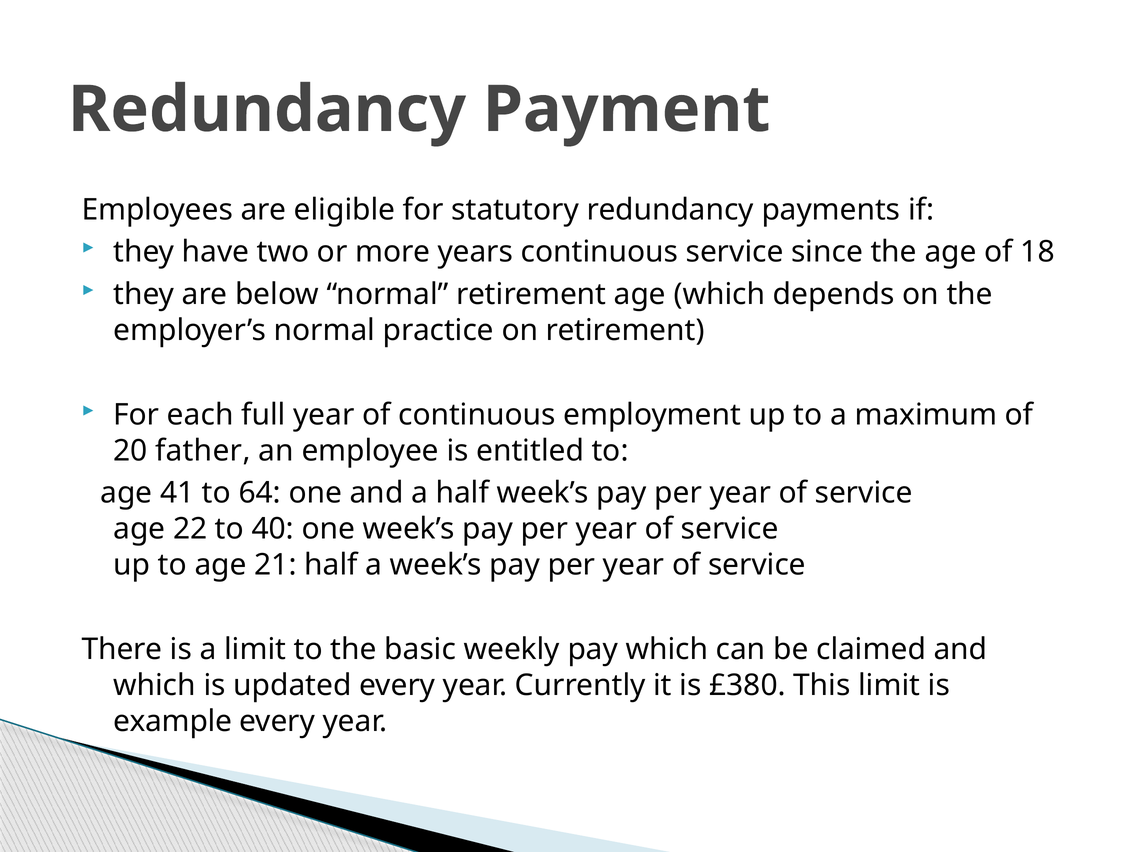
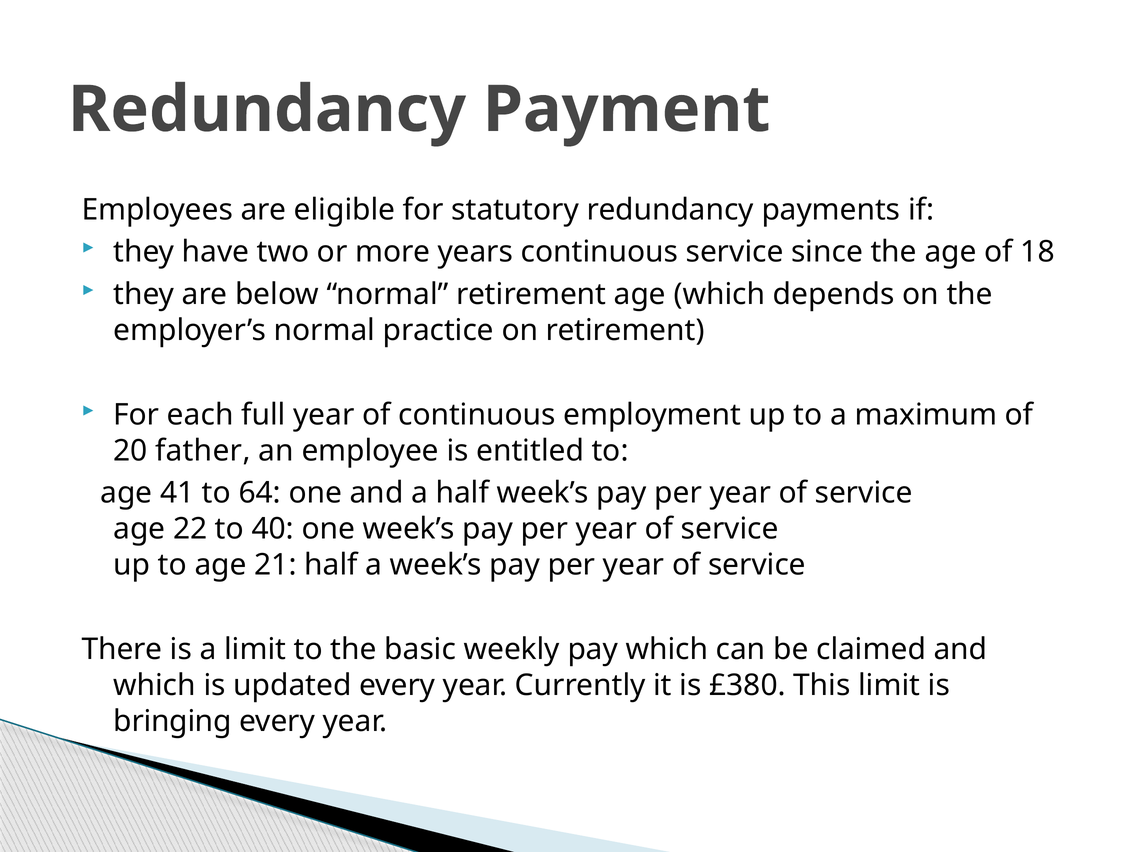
example: example -> bringing
